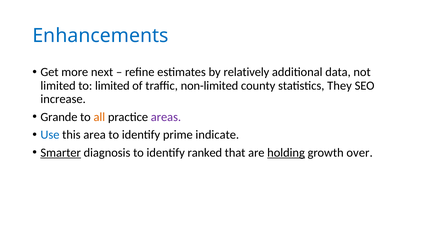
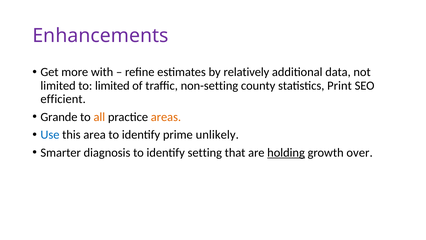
Enhancements colour: blue -> purple
next: next -> with
non-limited: non-limited -> non-setting
They: They -> Print
increase: increase -> efficient
areas colour: purple -> orange
indicate: indicate -> unlikely
Smarter underline: present -> none
ranked: ranked -> setting
